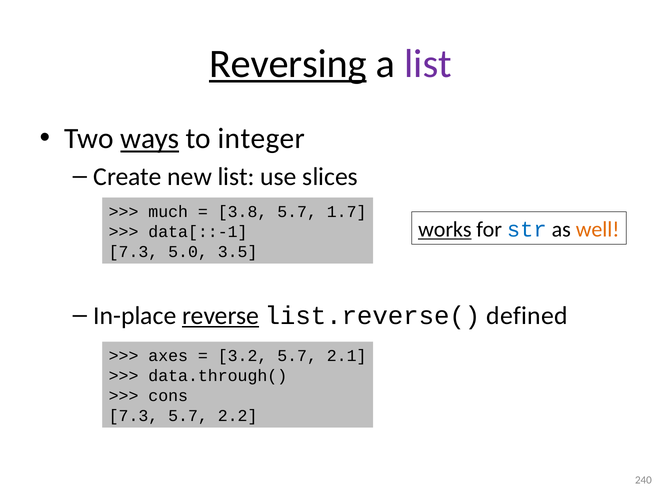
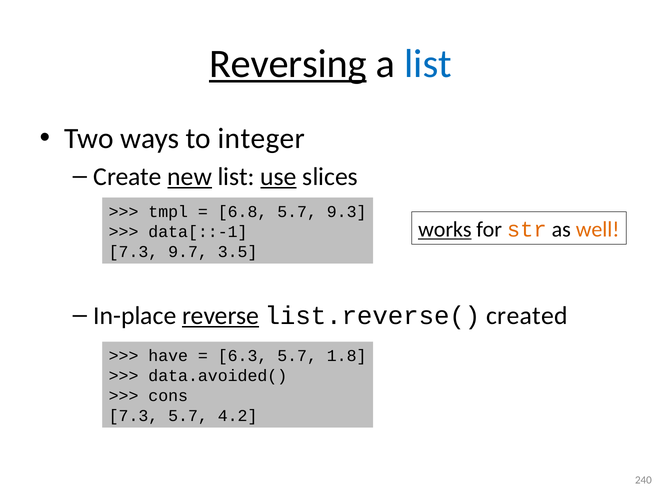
list at (428, 64) colour: purple -> blue
ways underline: present -> none
new underline: none -> present
use underline: none -> present
much: much -> tmpl
3.8: 3.8 -> 6.8
1.7: 1.7 -> 9.3
str colour: blue -> orange
5.0: 5.0 -> 9.7
defined: defined -> created
axes: axes -> have
3.2: 3.2 -> 6.3
2.1: 2.1 -> 1.8
data.through(: data.through( -> data.avoided(
2.2: 2.2 -> 4.2
